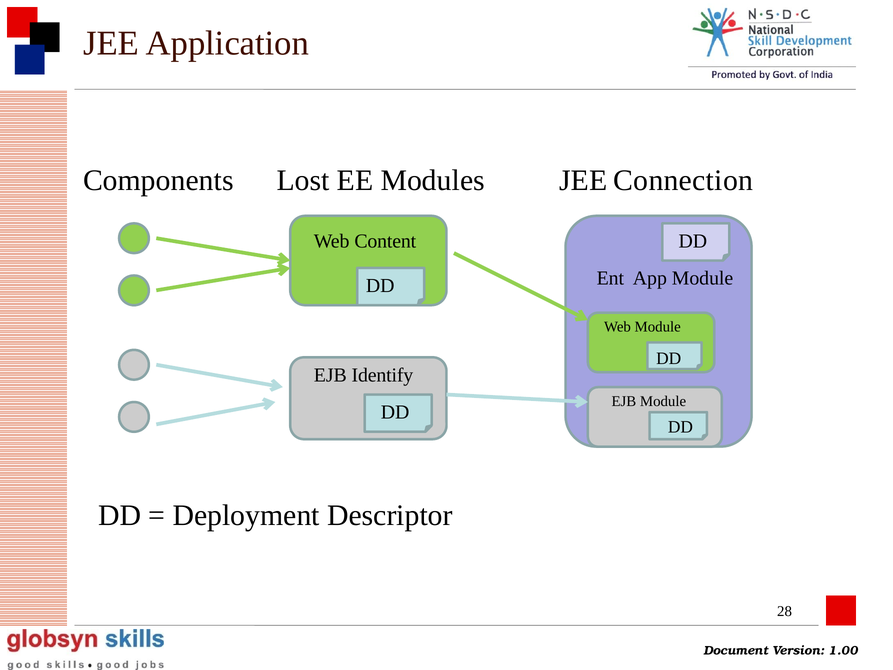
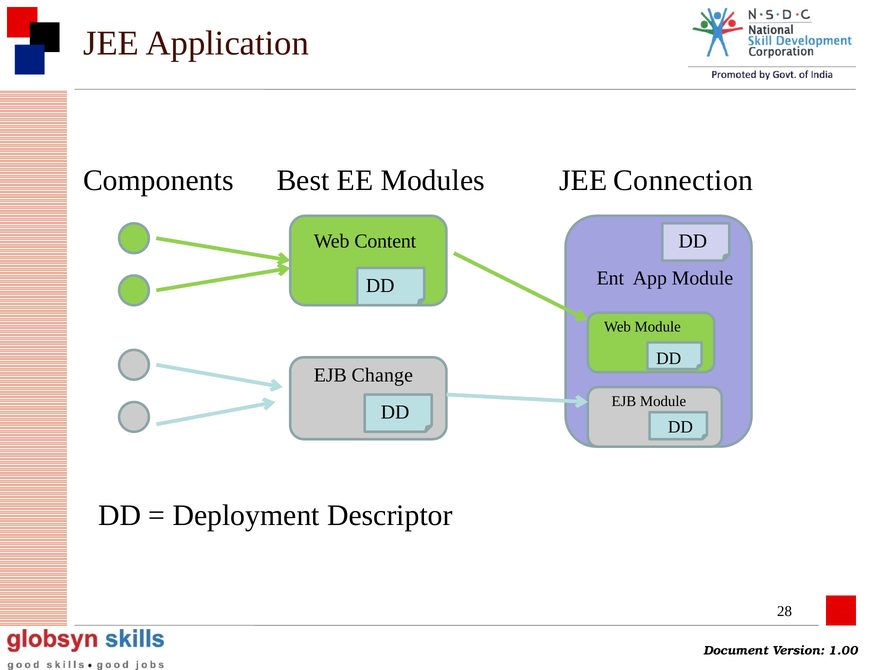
Lost: Lost -> Best
Identify: Identify -> Change
